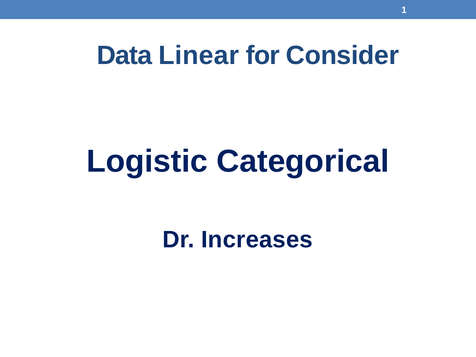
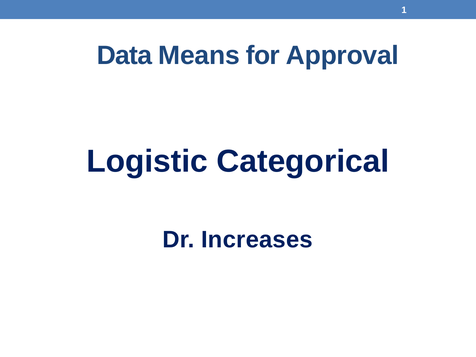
Linear: Linear -> Means
Consider: Consider -> Approval
